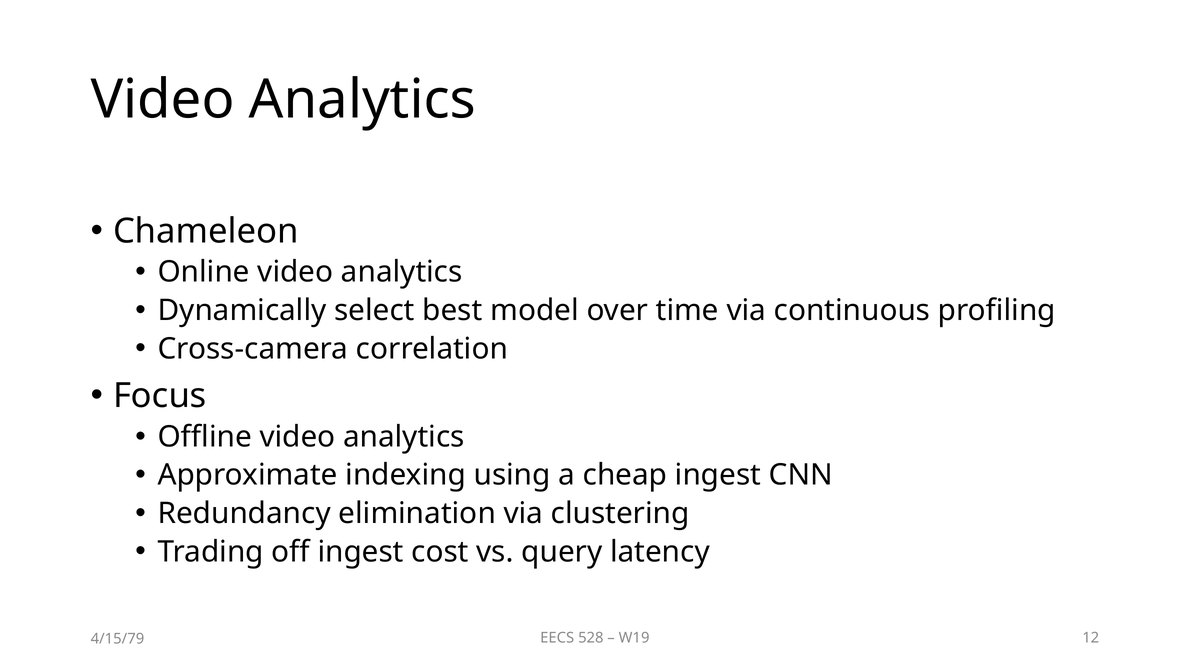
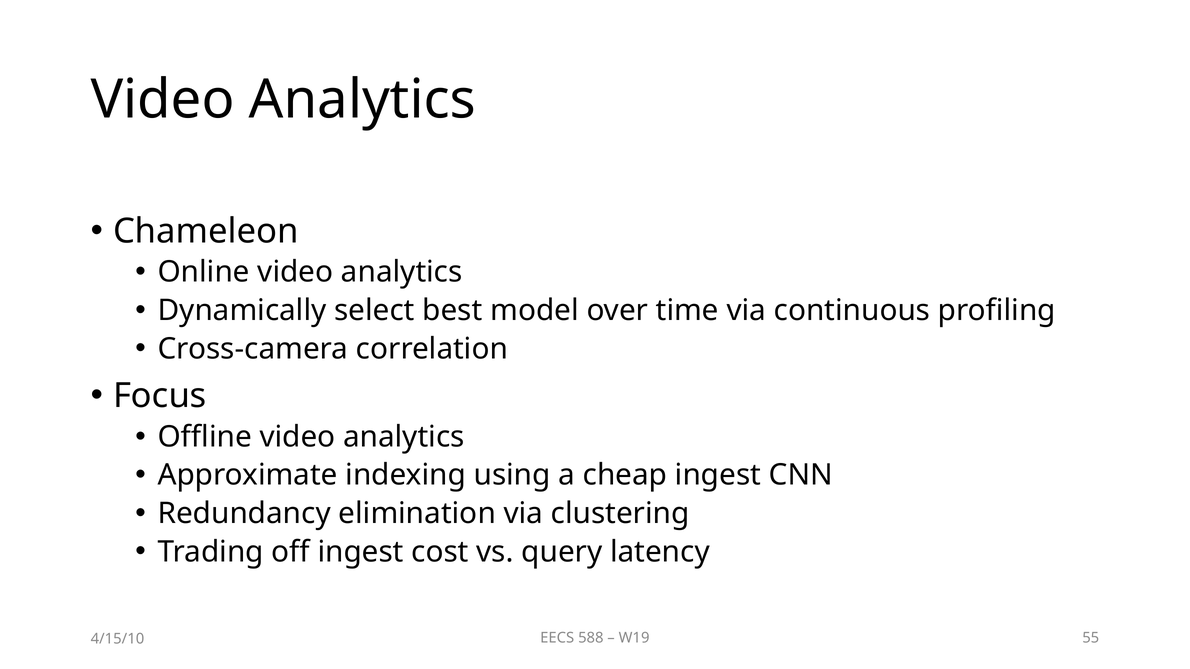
528: 528 -> 588
12: 12 -> 55
4/15/79: 4/15/79 -> 4/15/10
